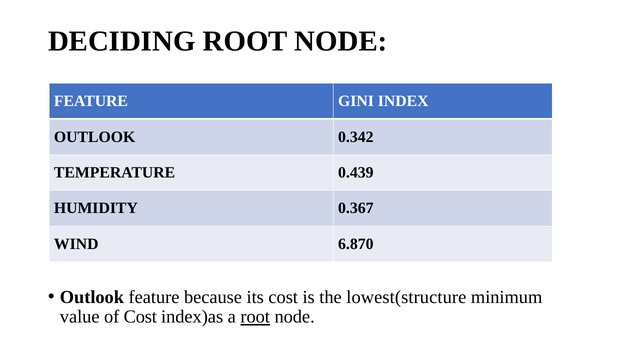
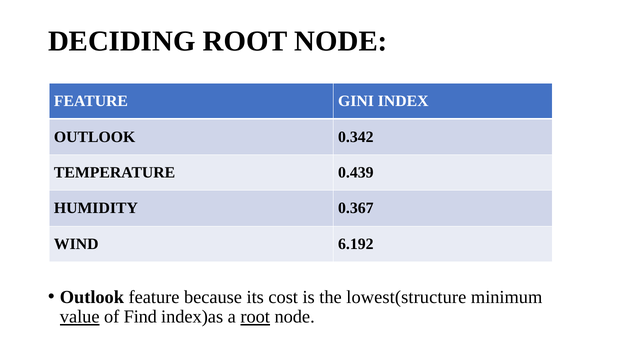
6.870: 6.870 -> 6.192
value underline: none -> present
of Cost: Cost -> Find
